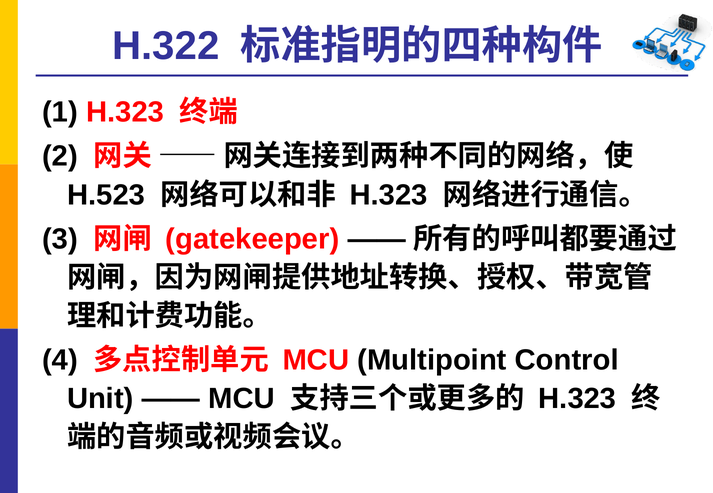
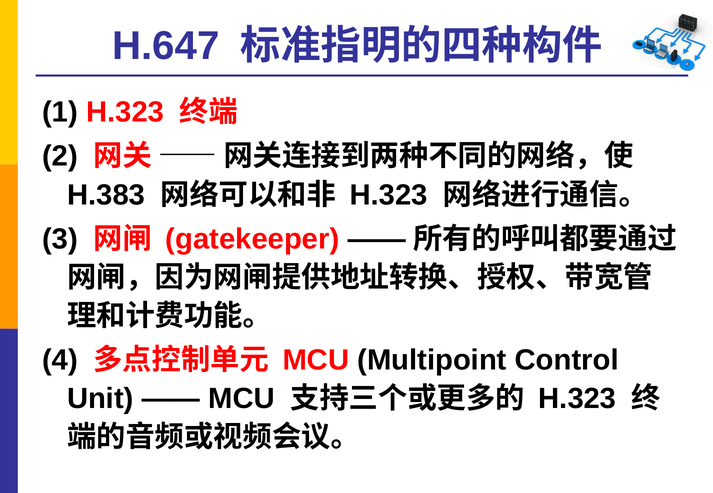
H.322: H.322 -> H.647
H.523: H.523 -> H.383
